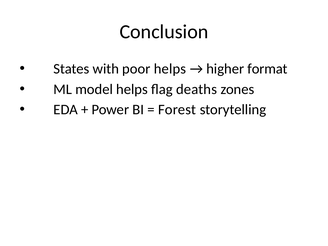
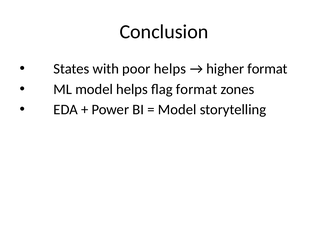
flag deaths: deaths -> format
Forest at (177, 110): Forest -> Model
